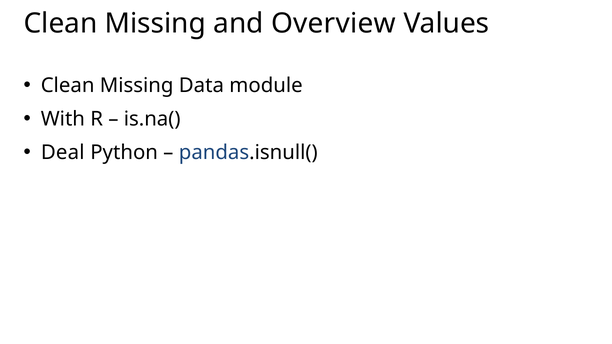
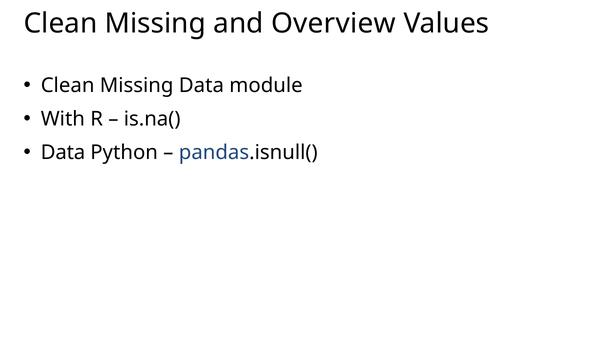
Deal at (63, 152): Deal -> Data
